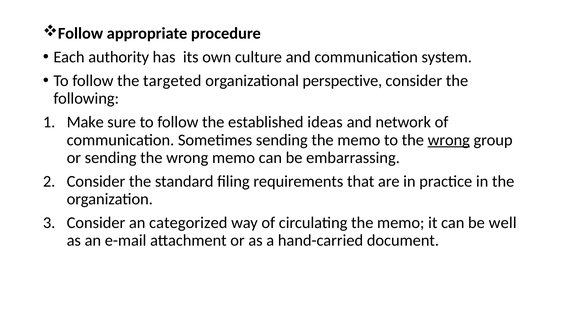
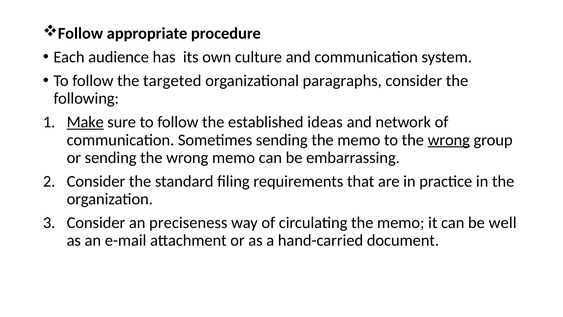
authority: authority -> audience
perspective: perspective -> paragraphs
Make underline: none -> present
categorized: categorized -> preciseness
